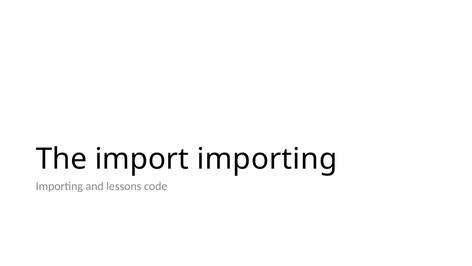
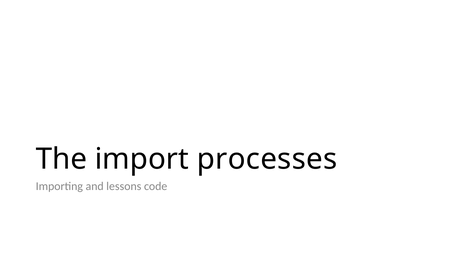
import importing: importing -> processes
